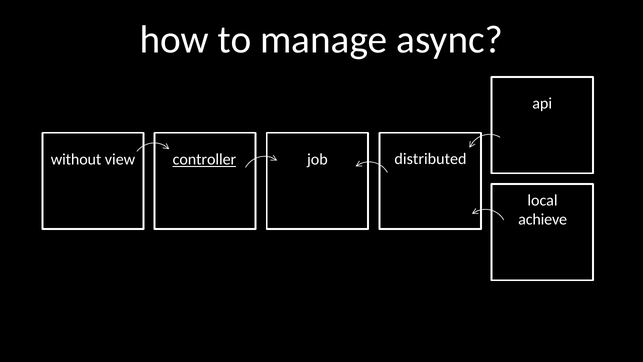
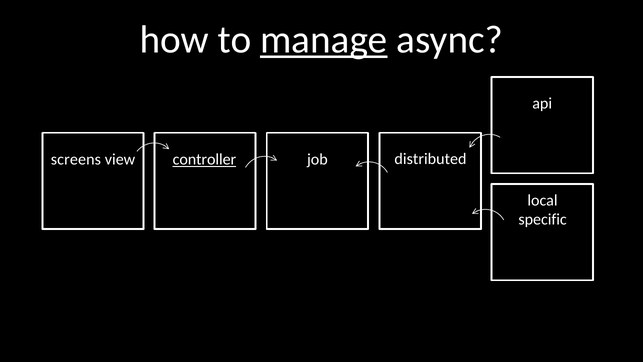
manage underline: none -> present
without: without -> screens
achieve: achieve -> specific
